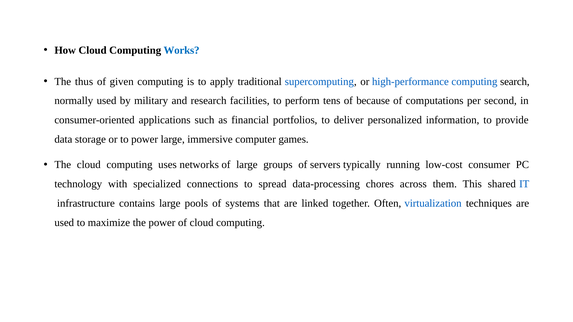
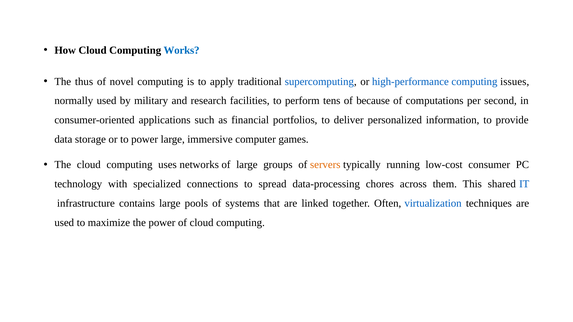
given: given -> novel
search: search -> issues
servers colour: black -> orange
